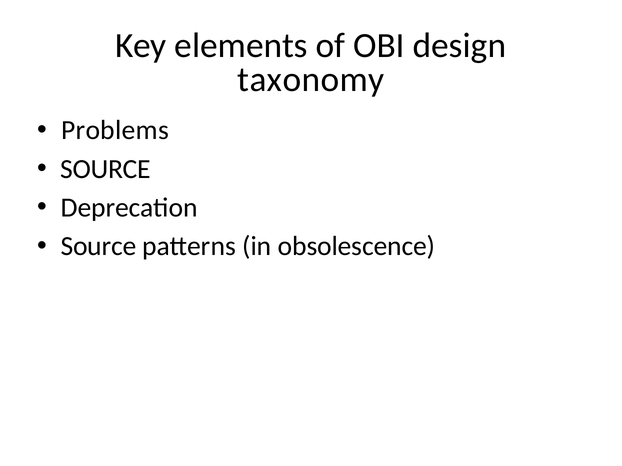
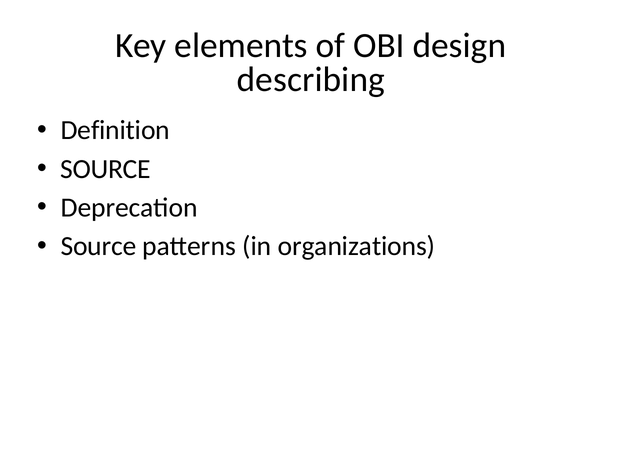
taxonomy: taxonomy -> describing
Problems: Problems -> Definition
obsolescence: obsolescence -> organizations
